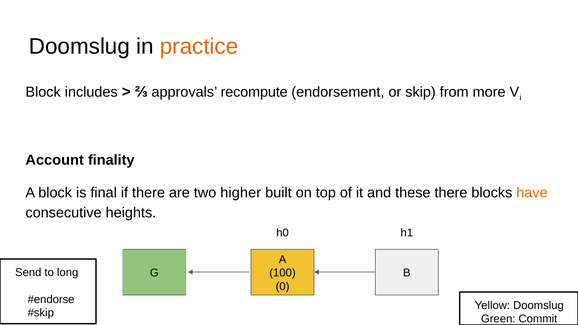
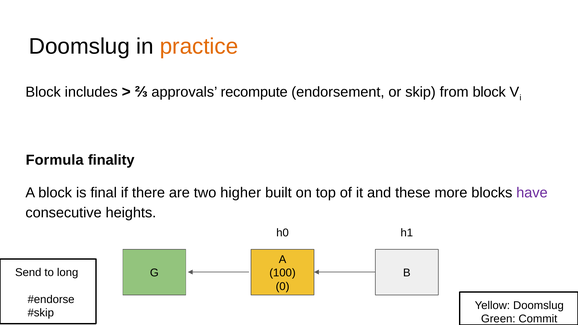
from more: more -> block
Account: Account -> Formula
these there: there -> more
have colour: orange -> purple
